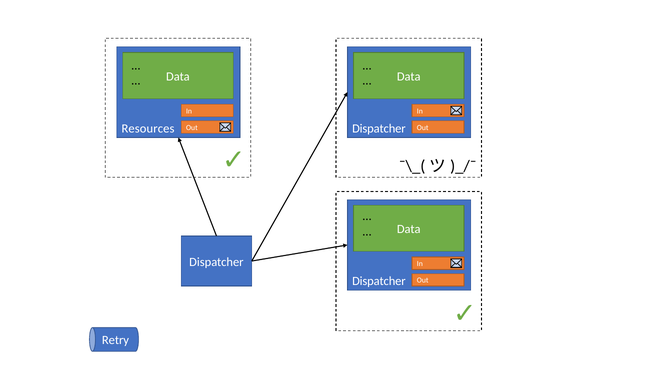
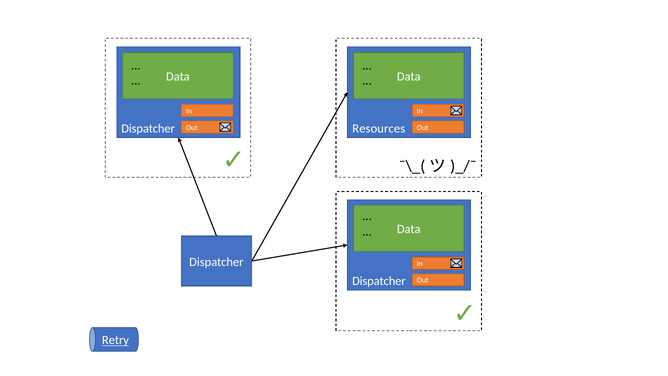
Resources at (148, 128): Resources -> Dispatcher
Dispatcher at (379, 128): Dispatcher -> Resources
Retry underline: none -> present
